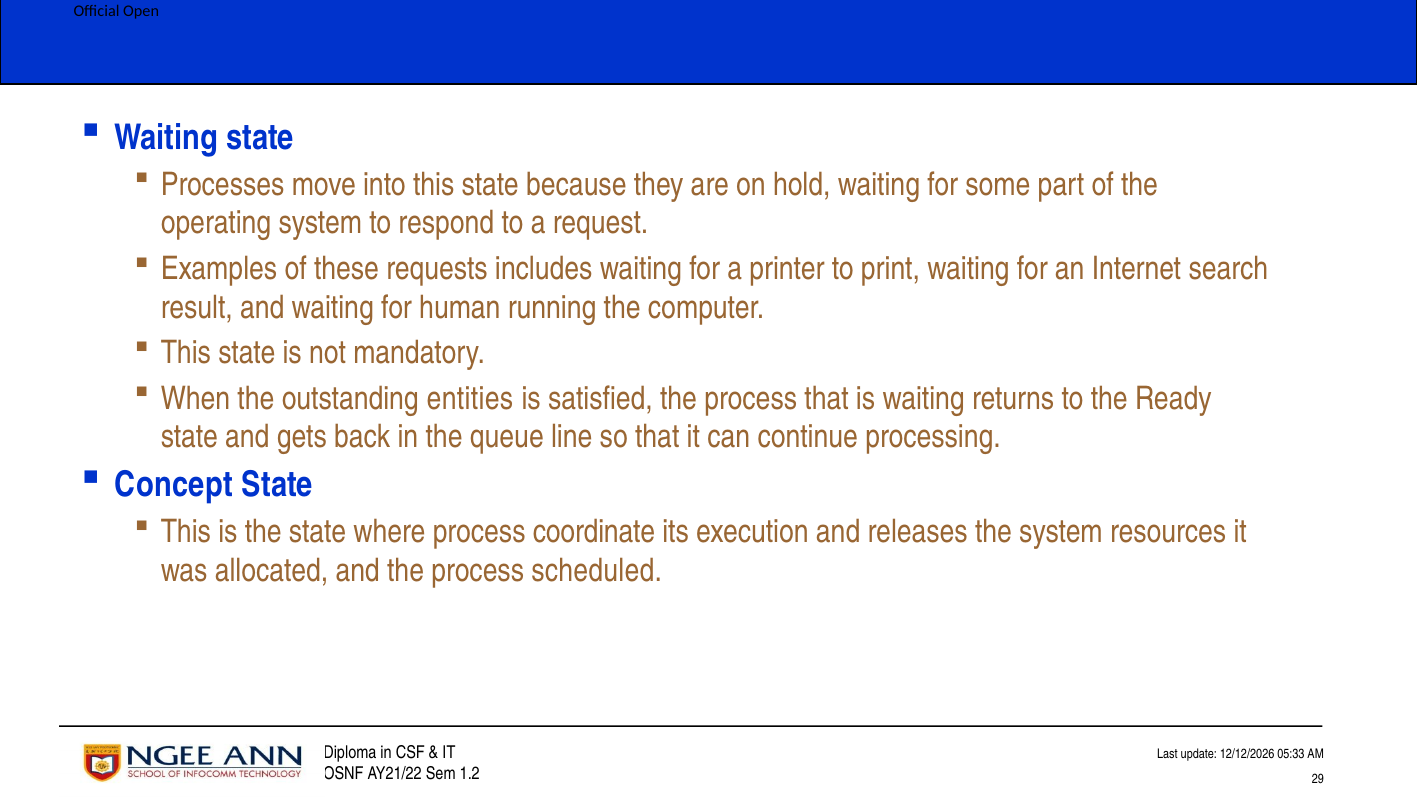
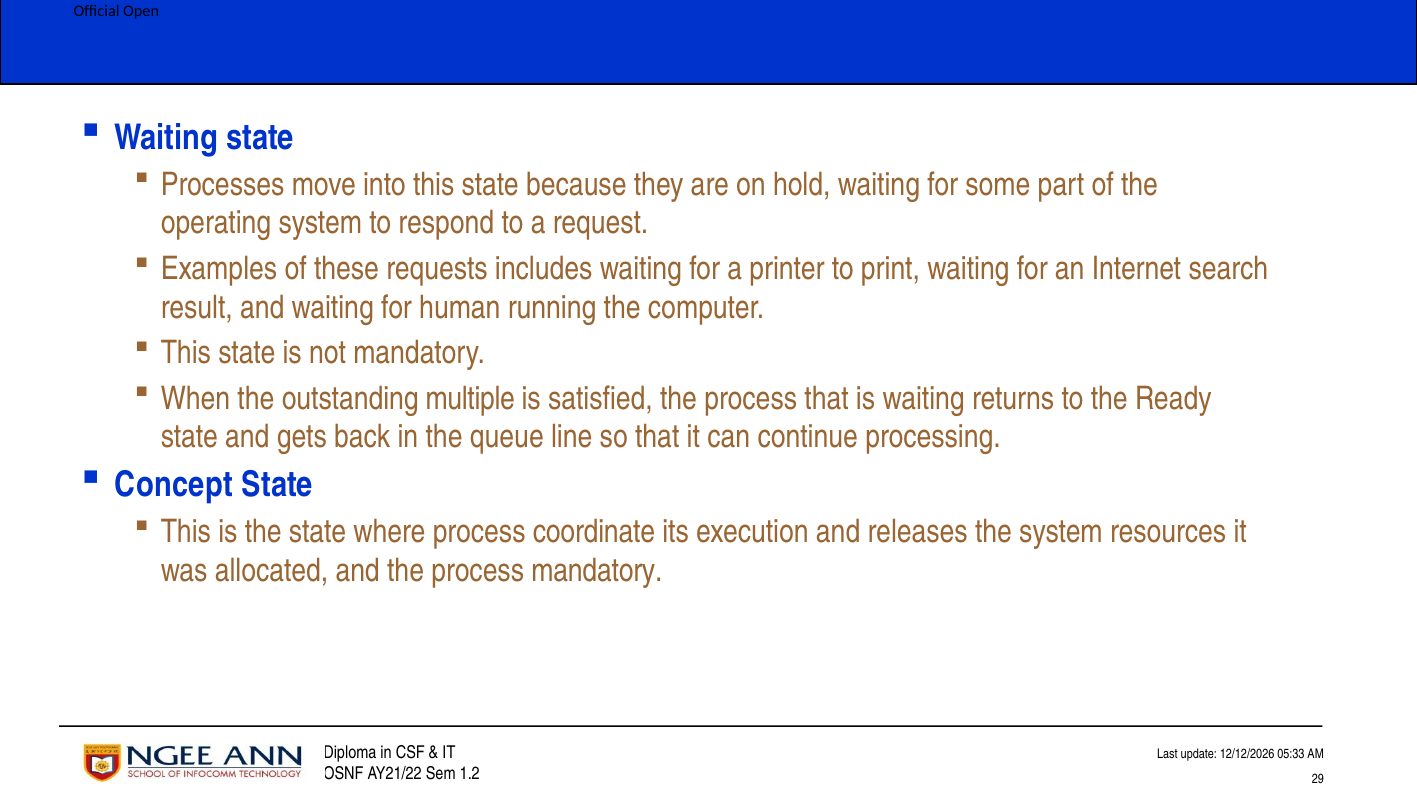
entities: entities -> multiple
process scheduled: scheduled -> mandatory
